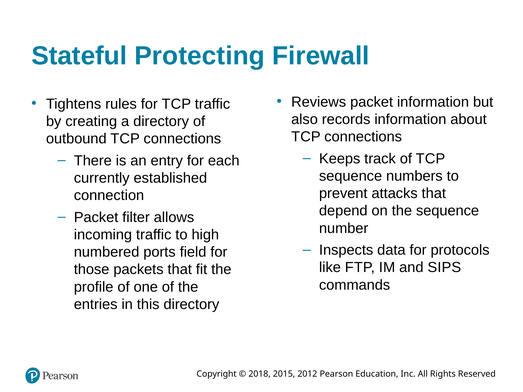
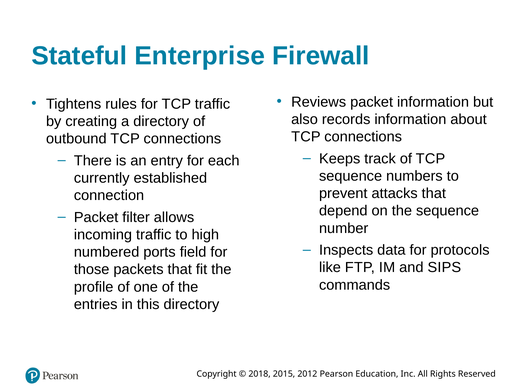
Protecting: Protecting -> Enterprise
